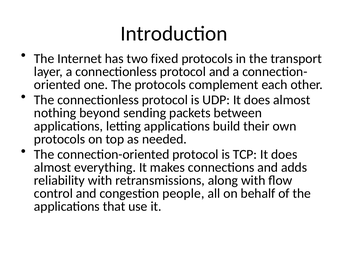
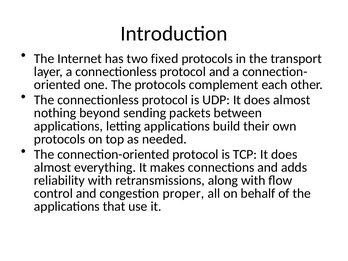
people: people -> proper
